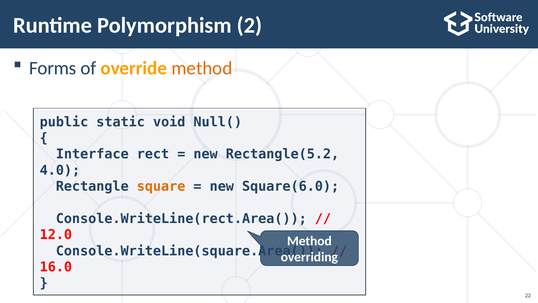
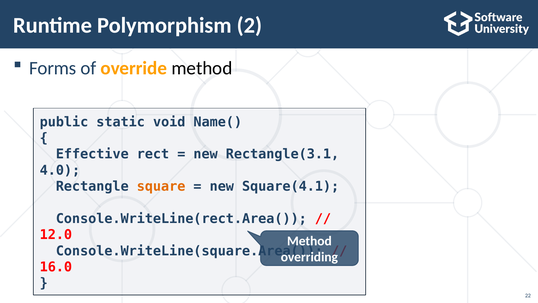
method at (202, 68) colour: orange -> black
Null(: Null( -> Name(
Interface: Interface -> Effective
Rectangle(5.2: Rectangle(5.2 -> Rectangle(3.1
Square(6.0: Square(6.0 -> Square(4.1
